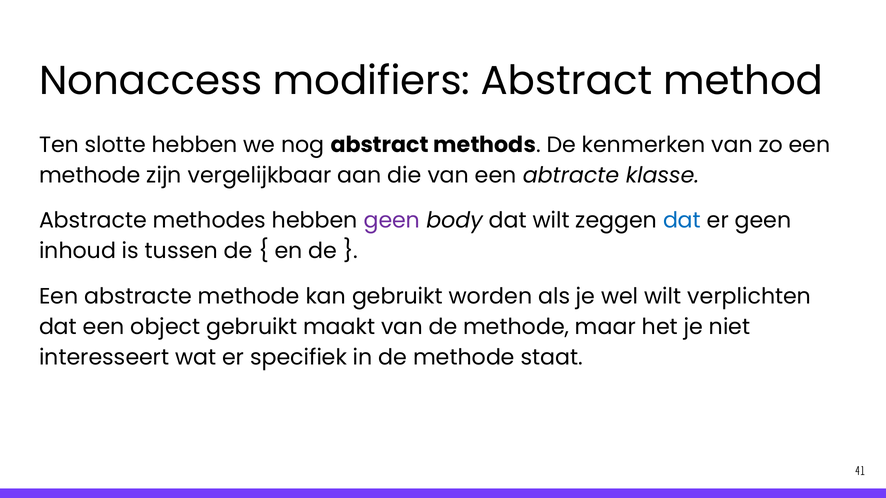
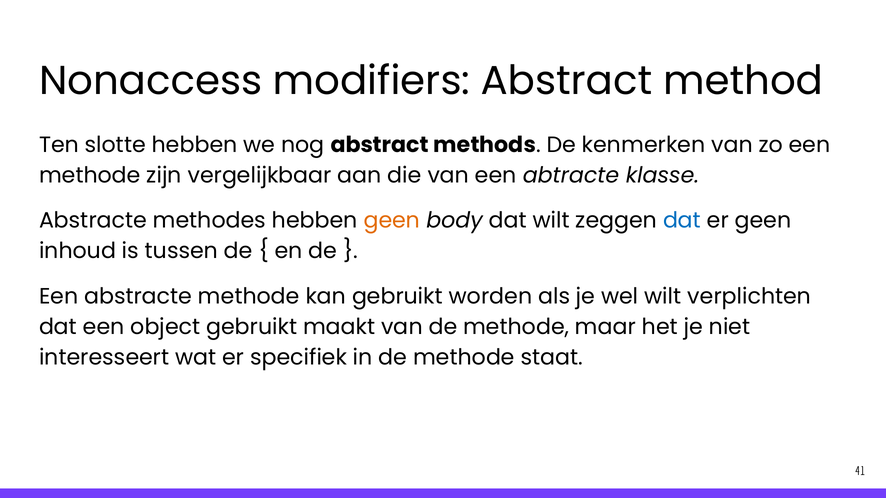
geen at (392, 221) colour: purple -> orange
